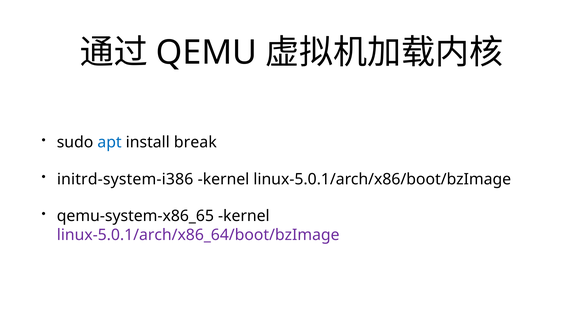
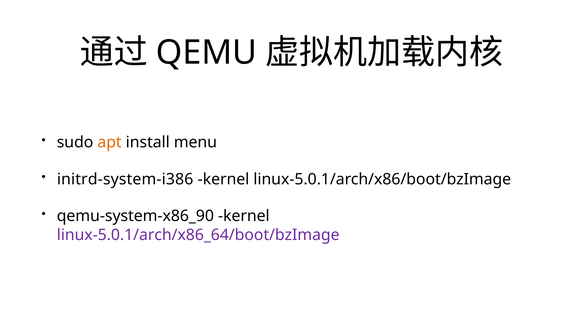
apt colour: blue -> orange
break: break -> menu
qemu-system-x86_65: qemu-system-x86_65 -> qemu-system-x86_90
